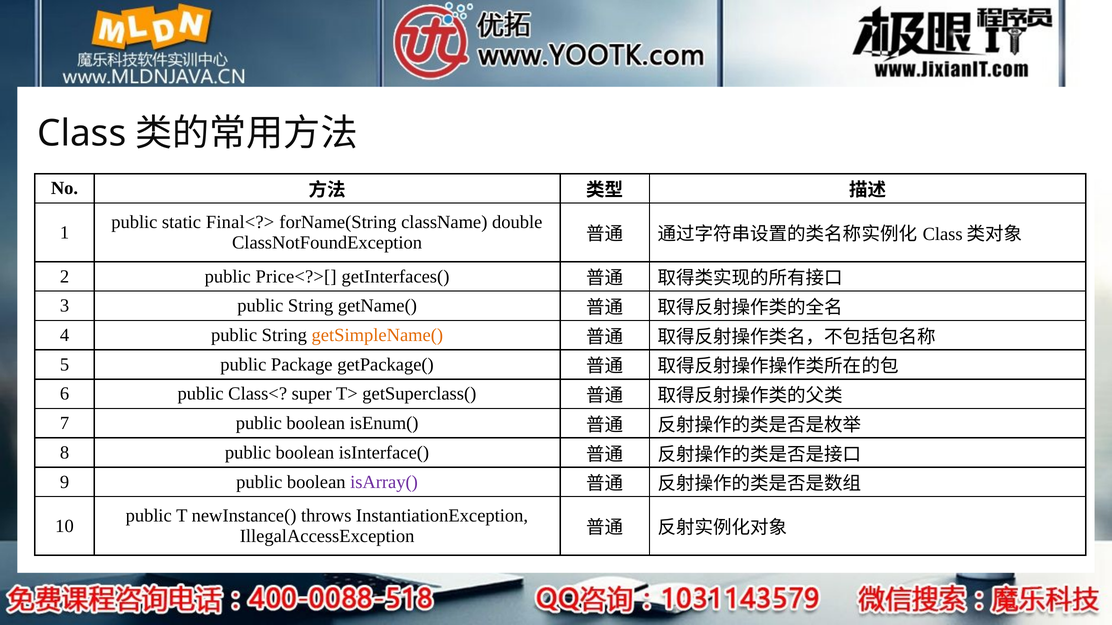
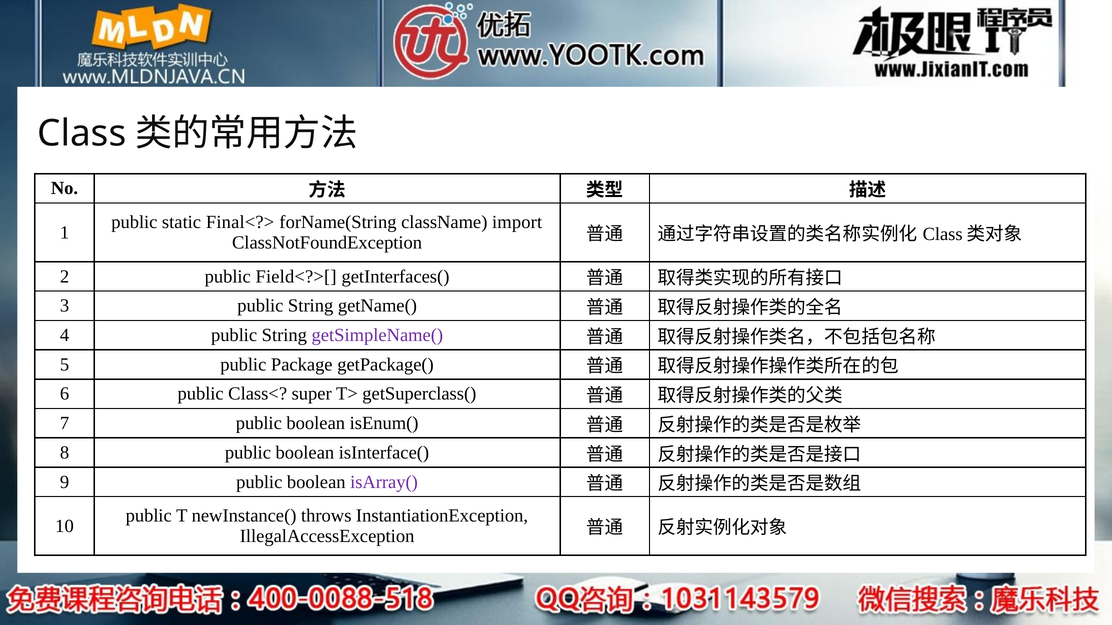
double: double -> import
Price<?>[: Price<?>[ -> Field<?>[
getSimpleName( colour: orange -> purple
